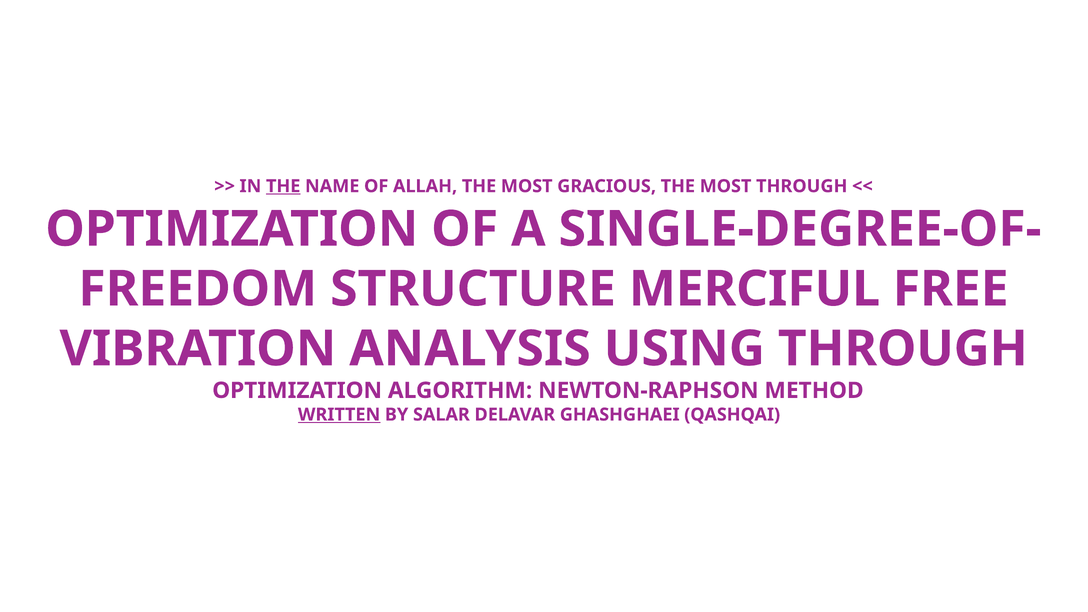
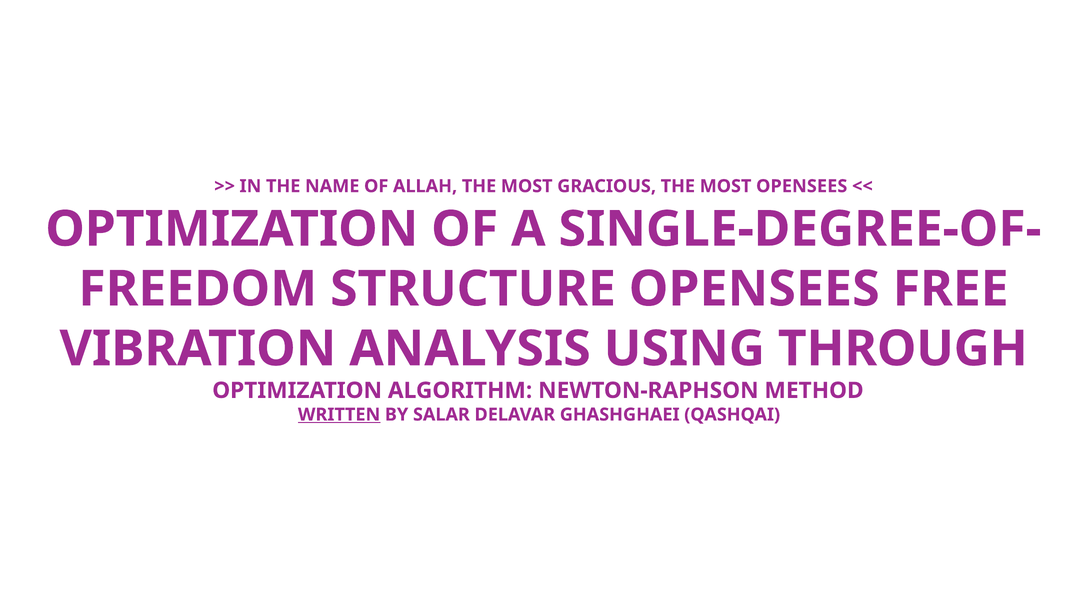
THE at (283, 186) underline: present -> none
MOST THROUGH: THROUGH -> OPENSEES
STRUCTURE MERCIFUL: MERCIFUL -> OPENSEES
